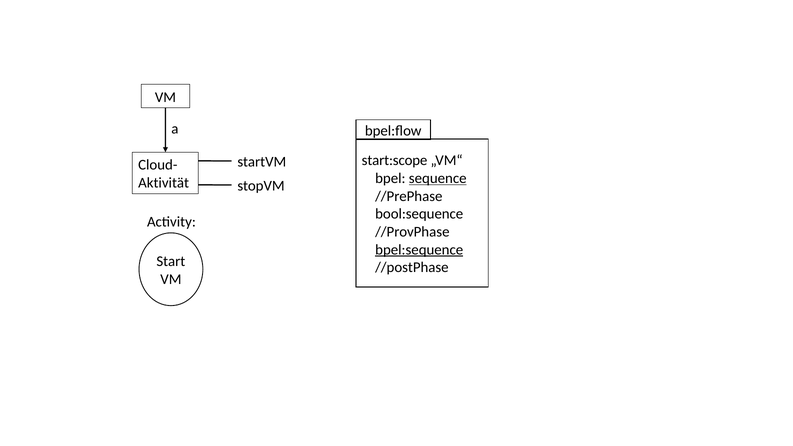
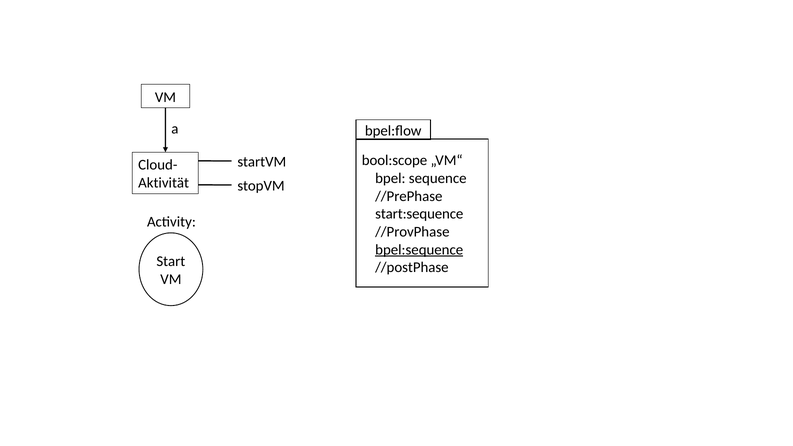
start:scope: start:scope -> bool:scope
sequence underline: present -> none
bool:sequence: bool:sequence -> start:sequence
